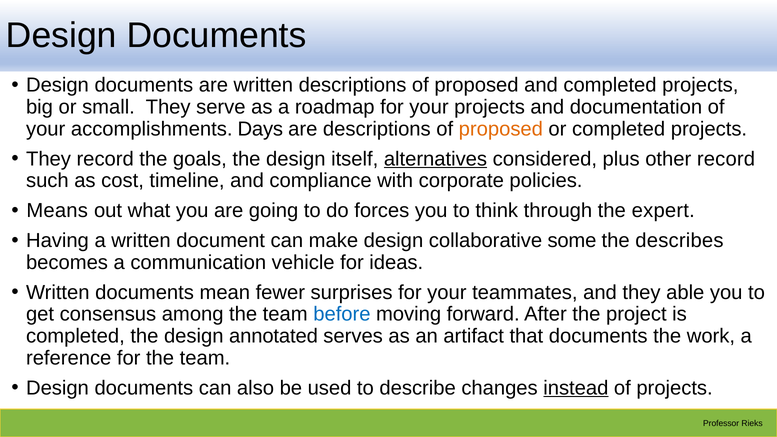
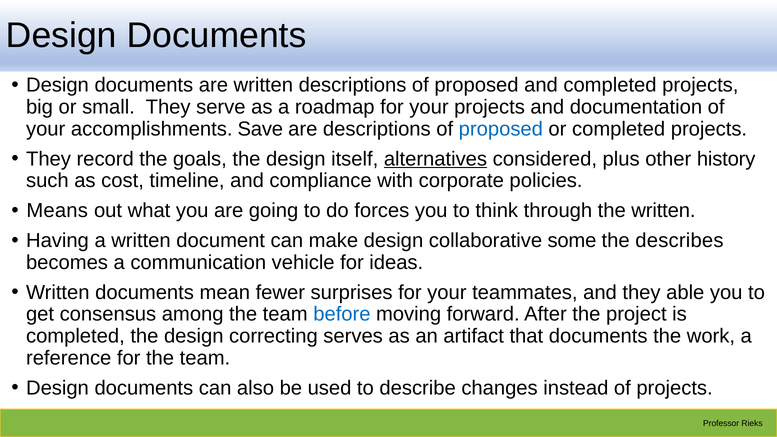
Days: Days -> Save
proposed at (501, 129) colour: orange -> blue
other record: record -> history
the expert: expert -> written
annotated: annotated -> correcting
instead underline: present -> none
